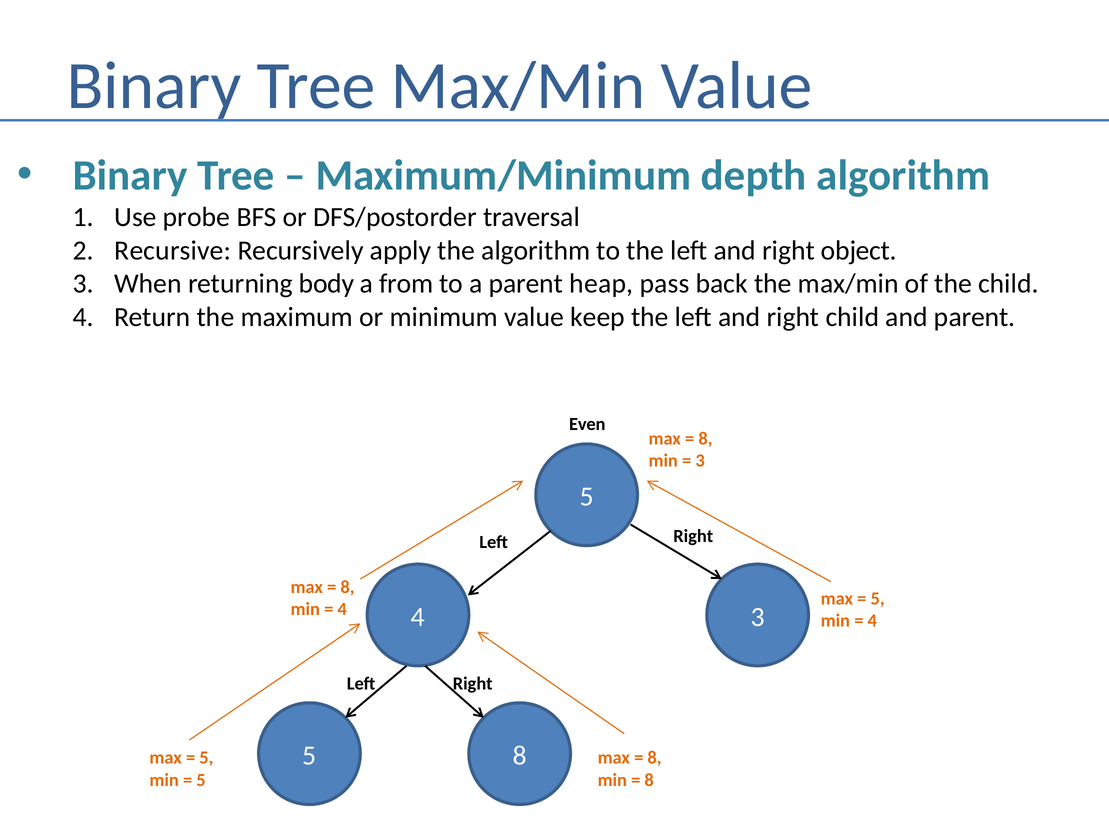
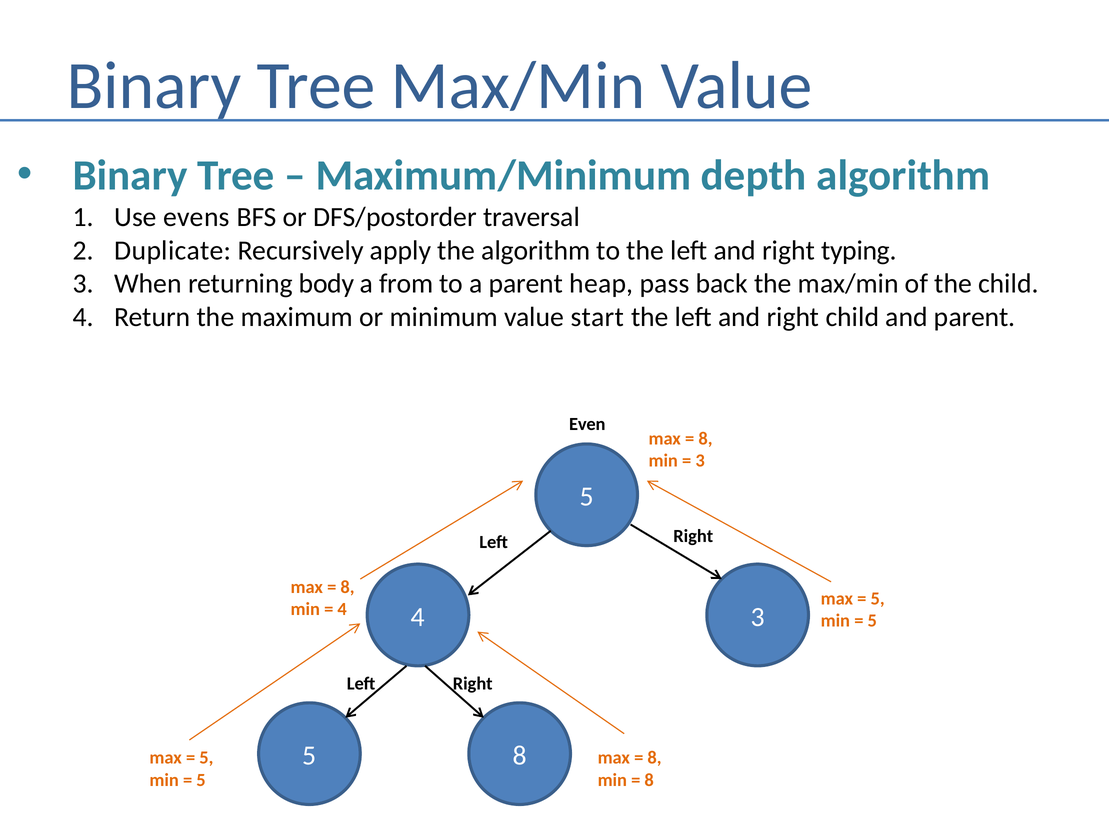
probe: probe -> evens
Recursive: Recursive -> Duplicate
object: object -> typing
keep: keep -> start
4 at (872, 621): 4 -> 5
